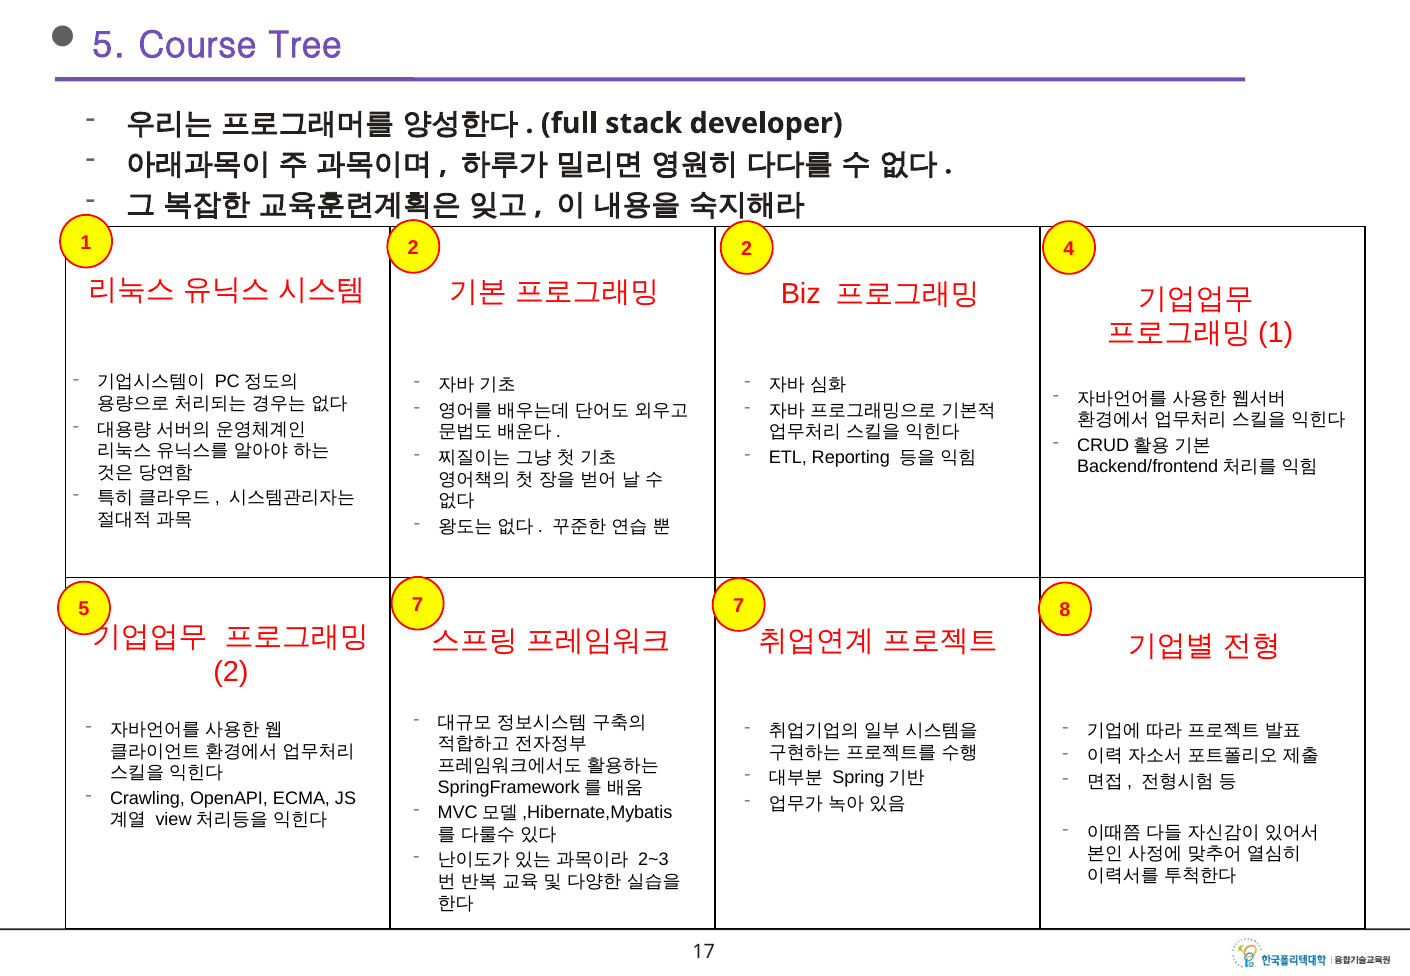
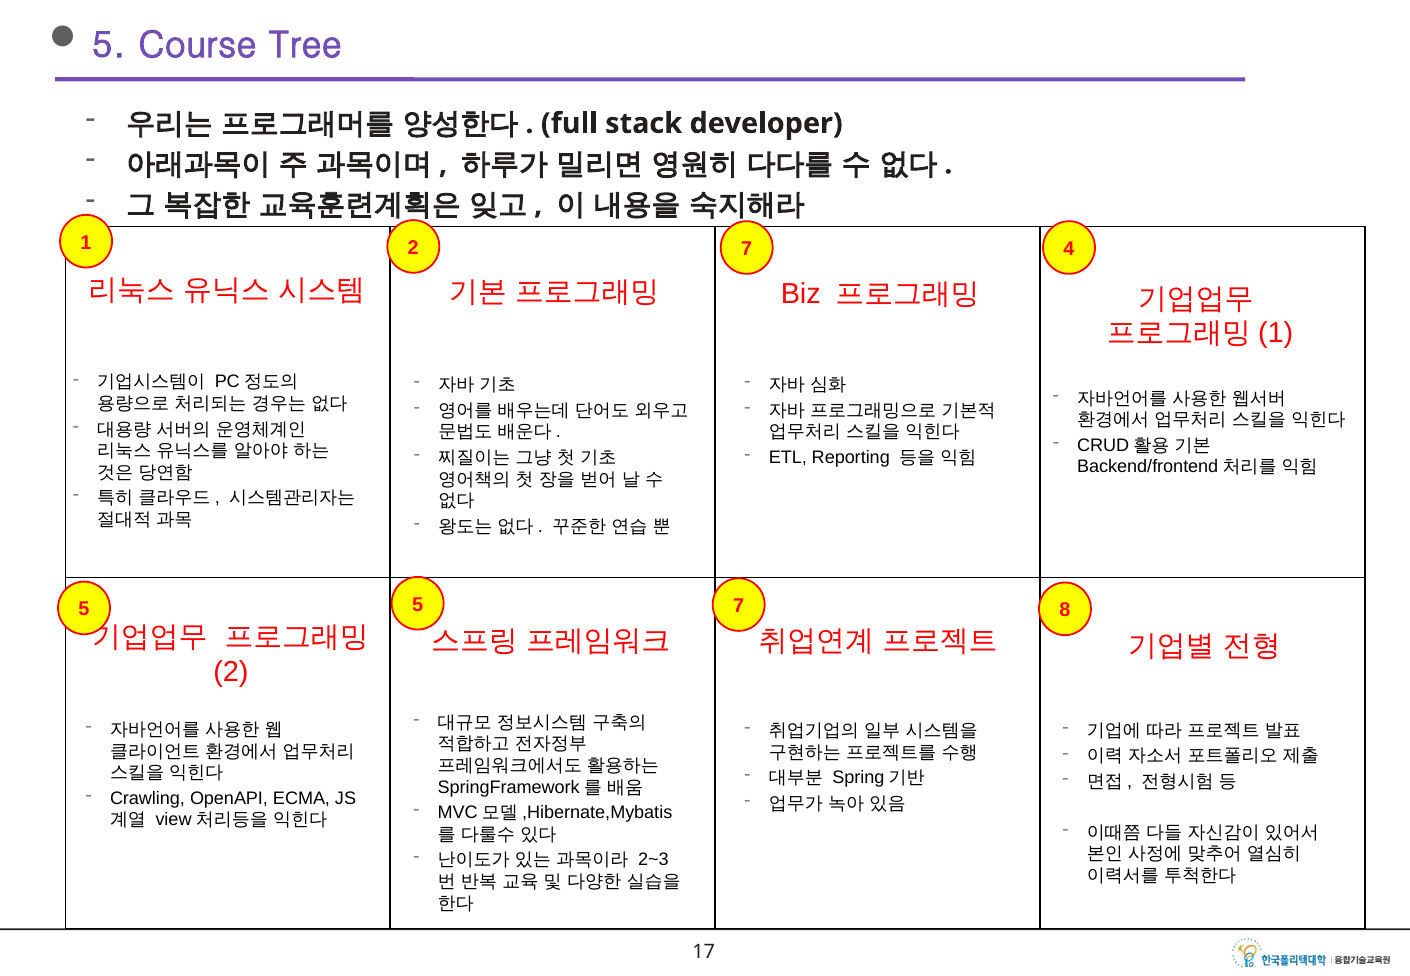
2 2: 2 -> 7
5 7: 7 -> 5
